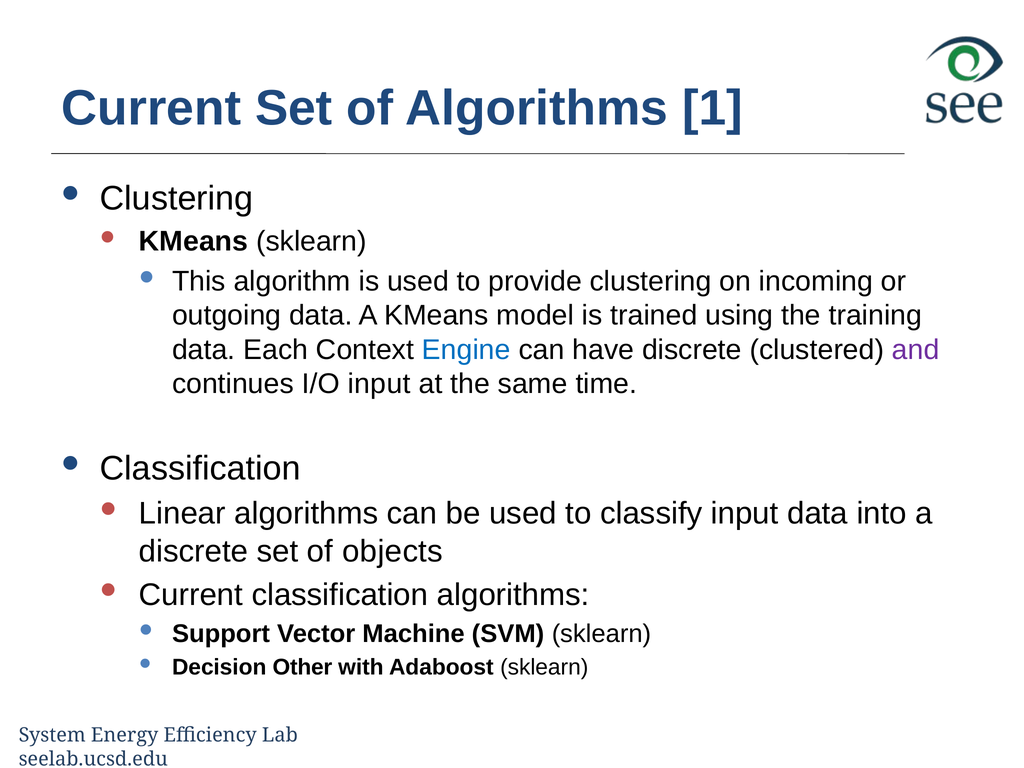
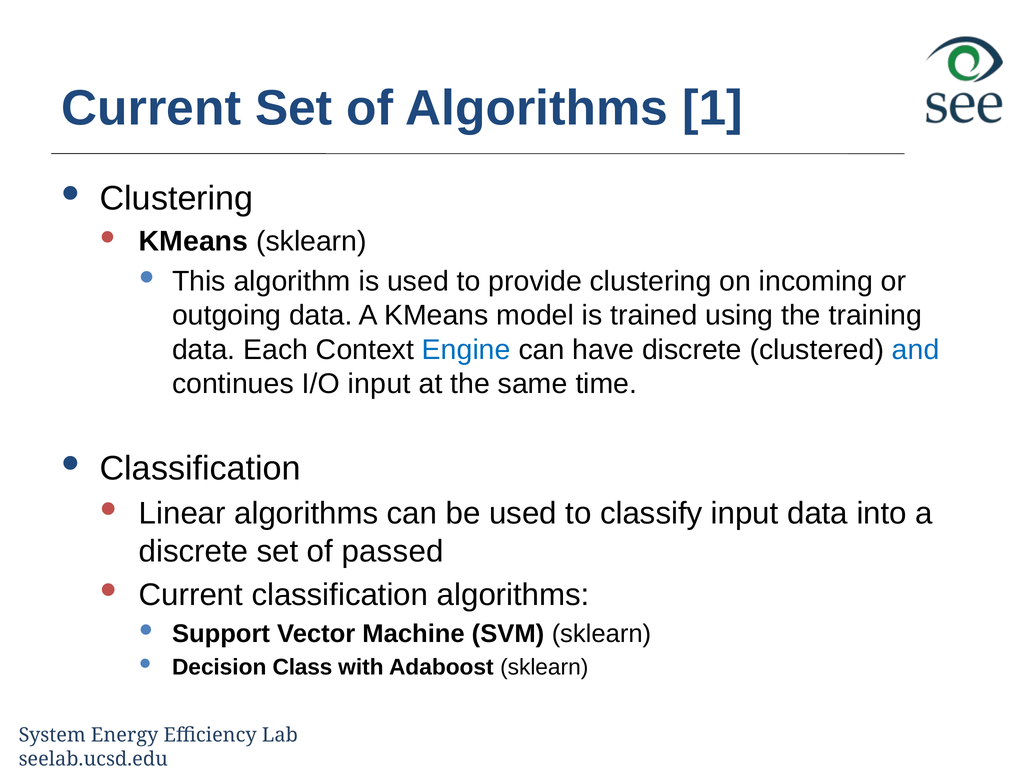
and colour: purple -> blue
objects: objects -> passed
Other: Other -> Class
